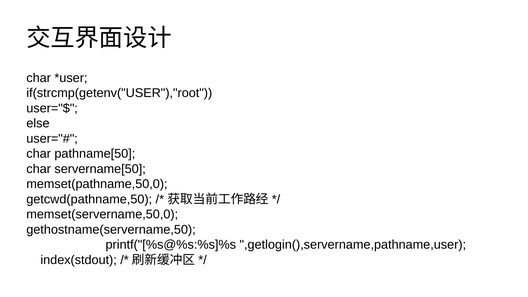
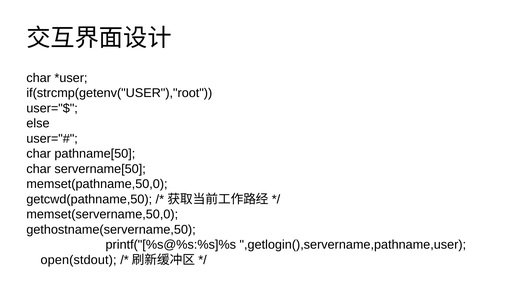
index(stdout: index(stdout -> open(stdout
